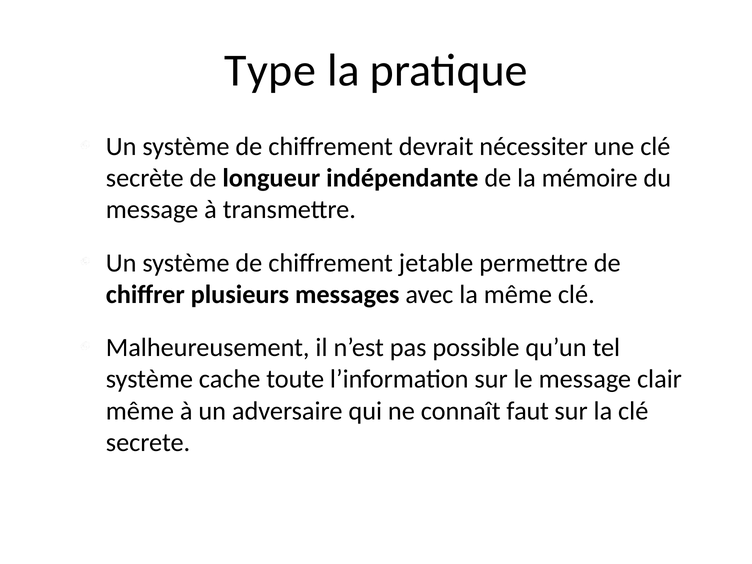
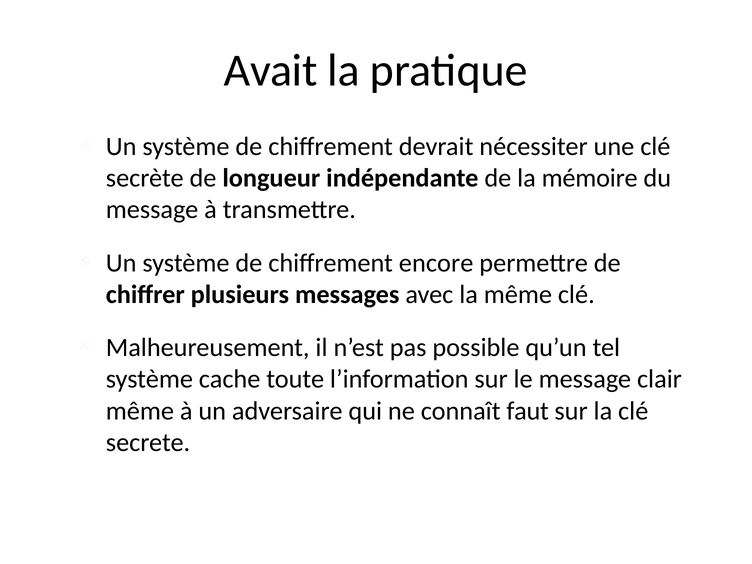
Type: Type -> Avait
jetable: jetable -> encore
